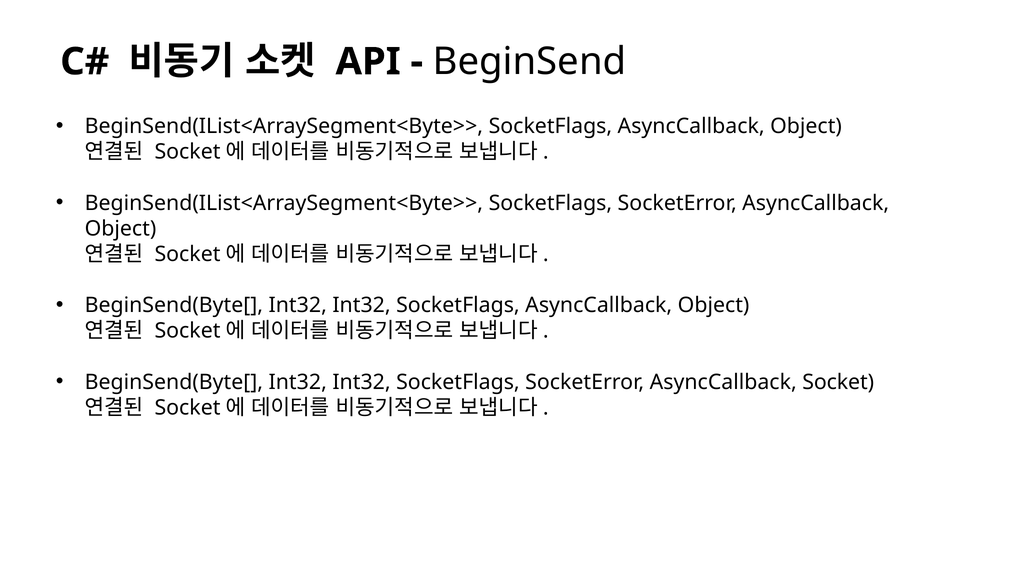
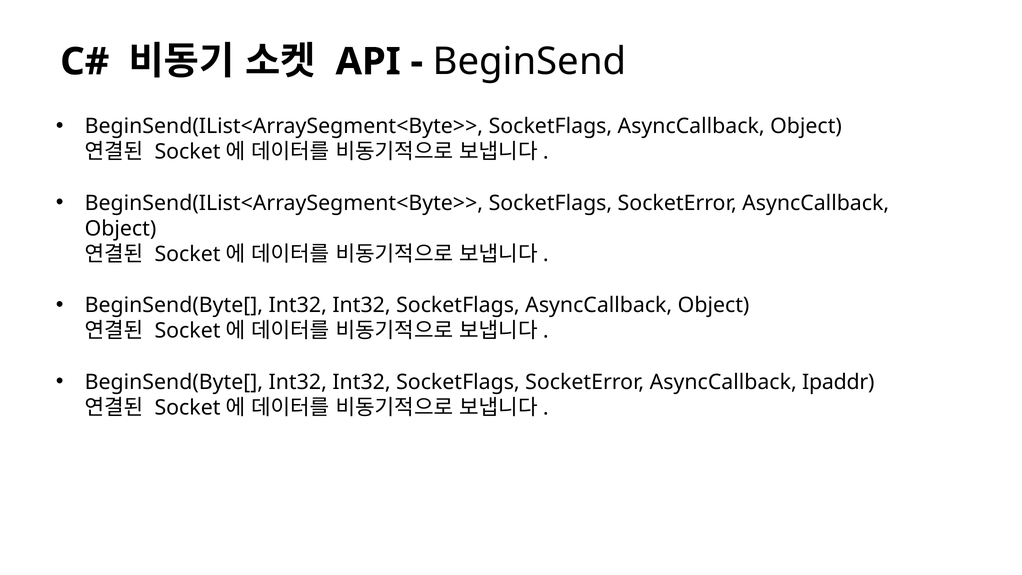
AsyncCallback Socket: Socket -> Ipaddr
